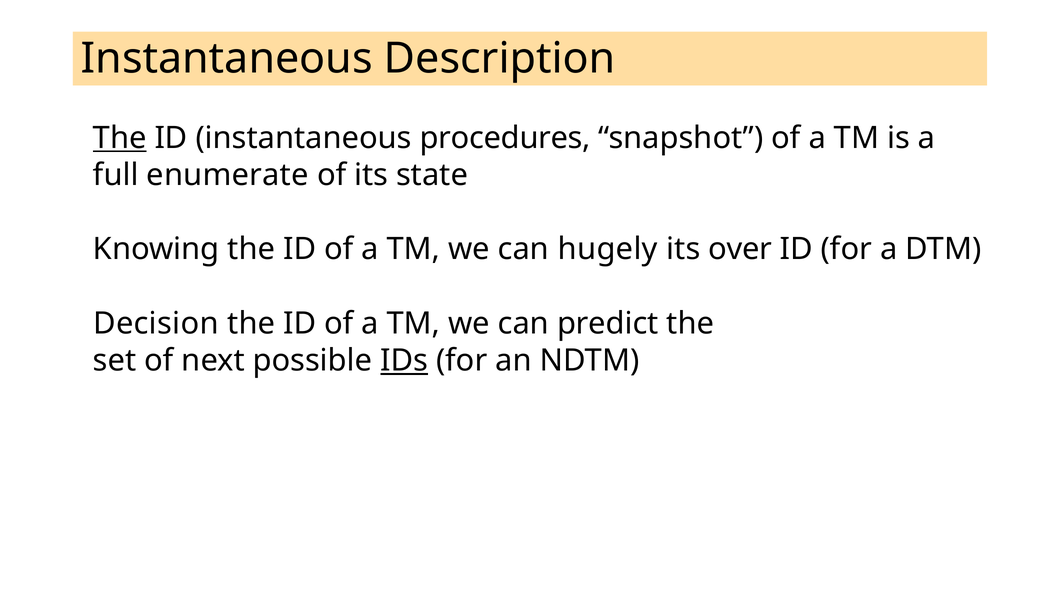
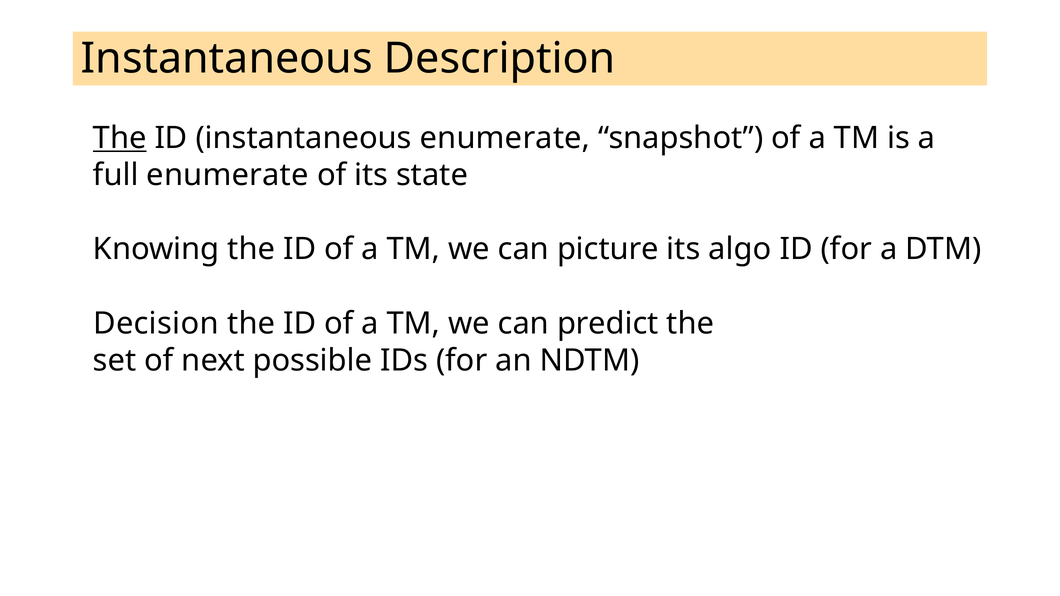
instantaneous procedures: procedures -> enumerate
hugely: hugely -> picture
over: over -> algo
IDs underline: present -> none
